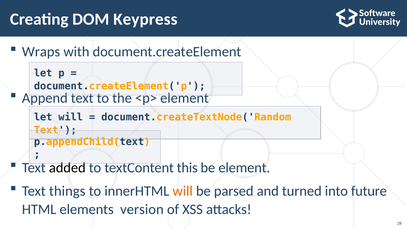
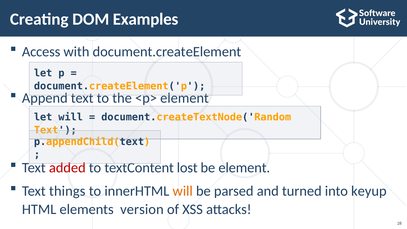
Keypress: Keypress -> Examples
Wraps: Wraps -> Access
added colour: black -> red
this: this -> lost
future: future -> keyup
